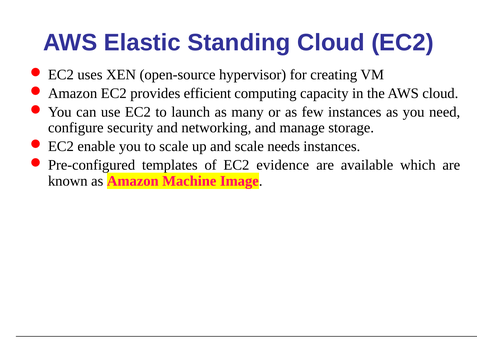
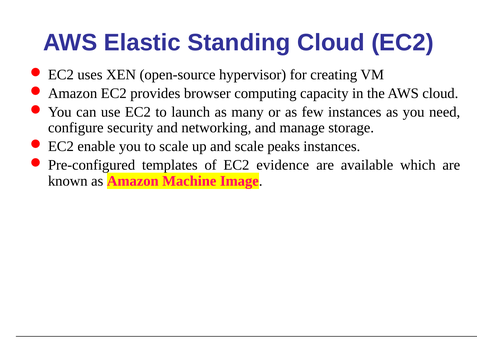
efficient: efficient -> browser
needs: needs -> peaks
